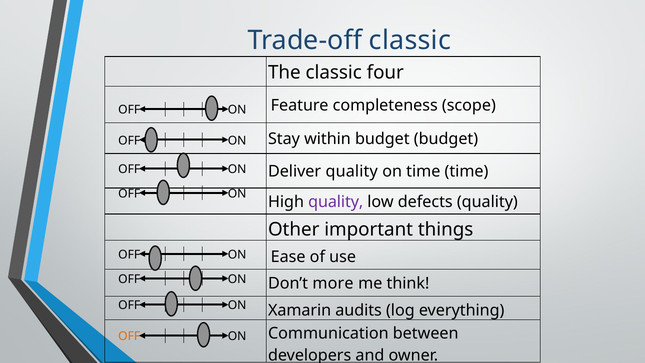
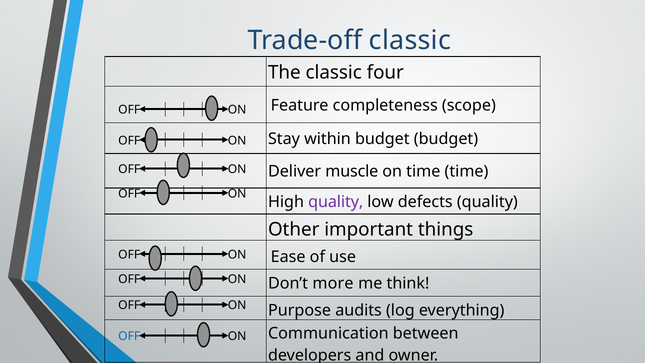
Deliver quality: quality -> muscle
Xamarin: Xamarin -> Purpose
OFF at (129, 336) colour: orange -> blue
